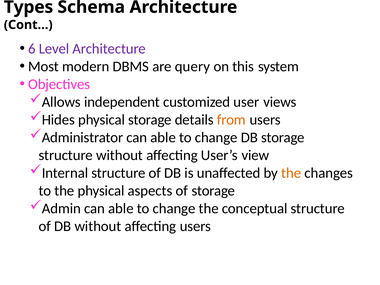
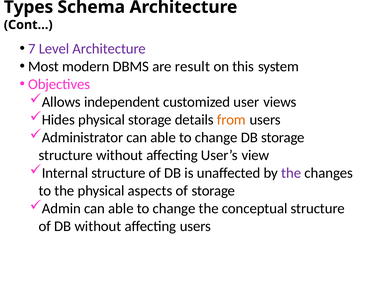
6: 6 -> 7
query: query -> result
the at (291, 173) colour: orange -> purple
